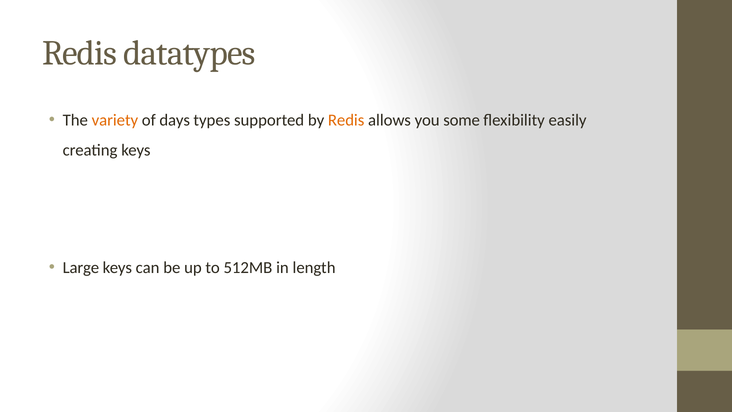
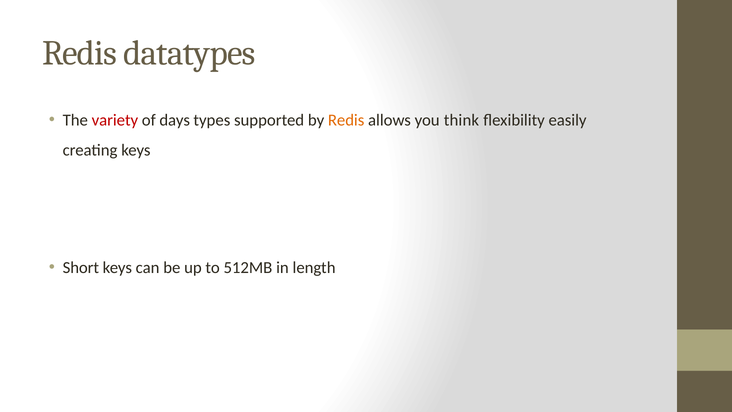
variety colour: orange -> red
some: some -> think
Large: Large -> Short
